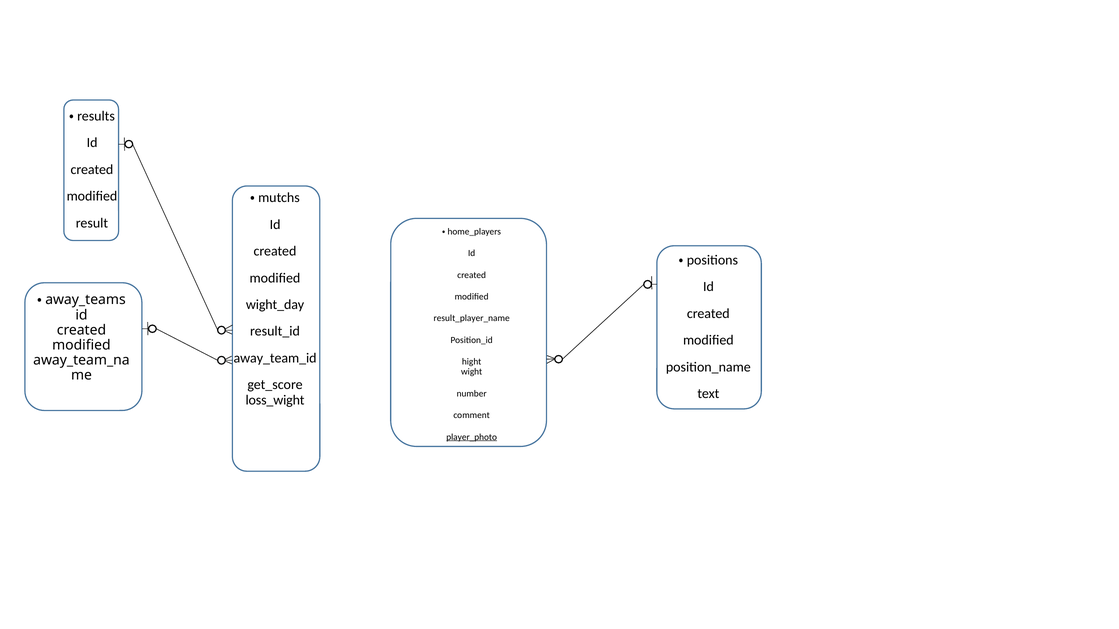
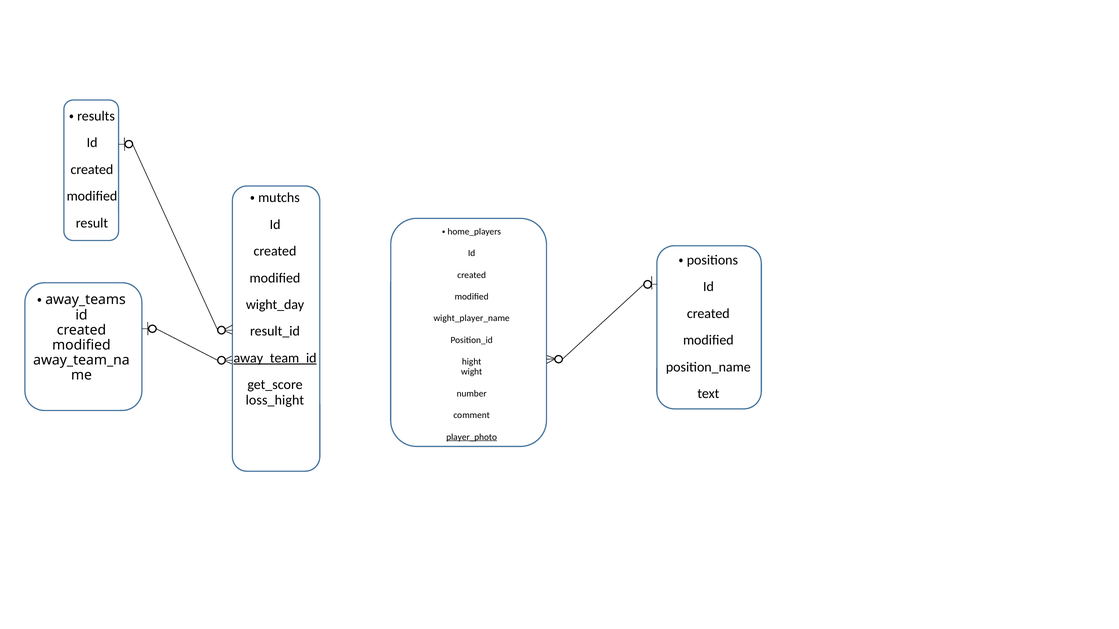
result_player_name: result_player_name -> wight_player_name
away_team_id underline: none -> present
loss_wight: loss_wight -> loss_hight
